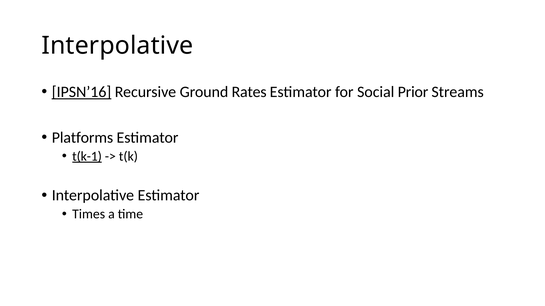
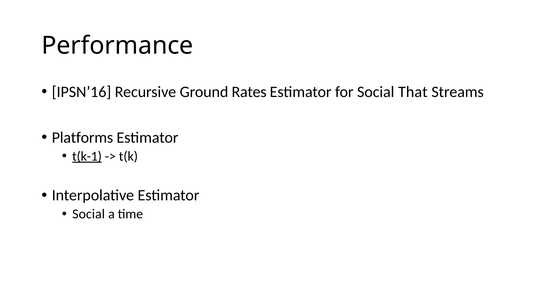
Interpolative at (117, 46): Interpolative -> Performance
IPSN’16 underline: present -> none
Prior: Prior -> That
Times at (89, 215): Times -> Social
